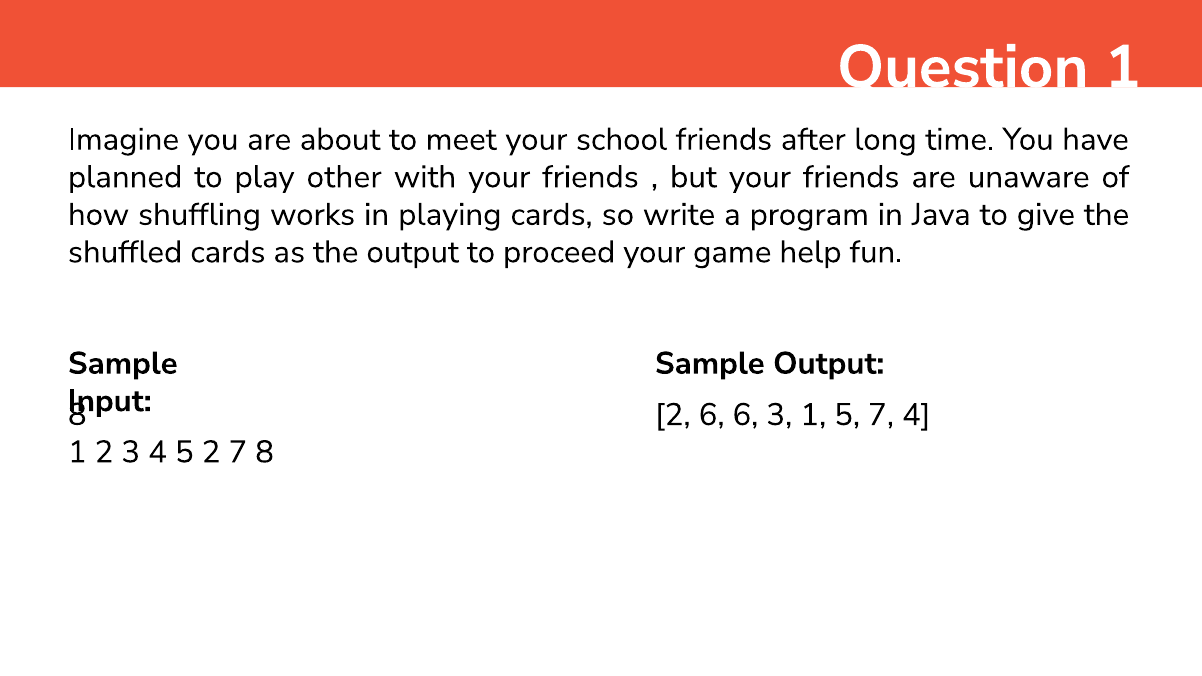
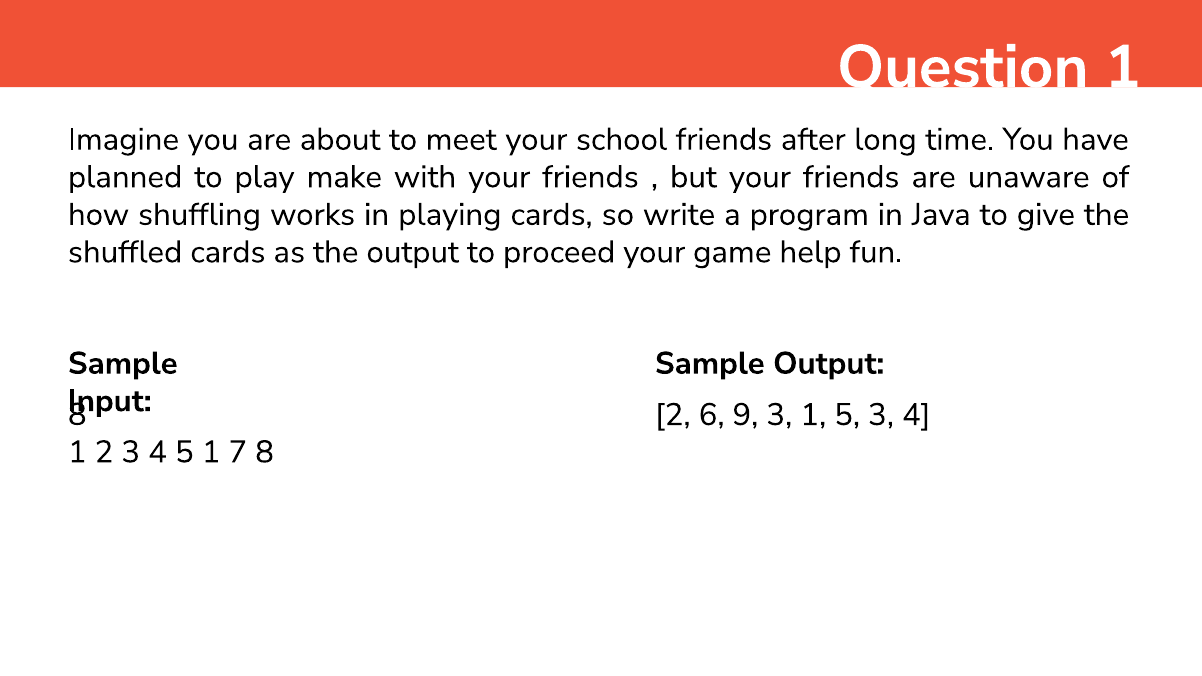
other: other -> make
6 6: 6 -> 9
5 7: 7 -> 3
5 2: 2 -> 1
